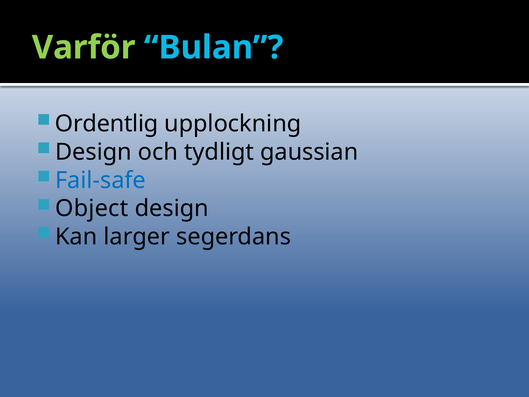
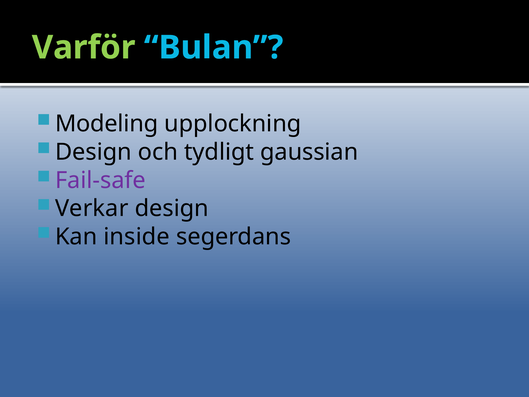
Ordentlig: Ordentlig -> Modeling
Fail-safe colour: blue -> purple
Object: Object -> Verkar
larger: larger -> inside
